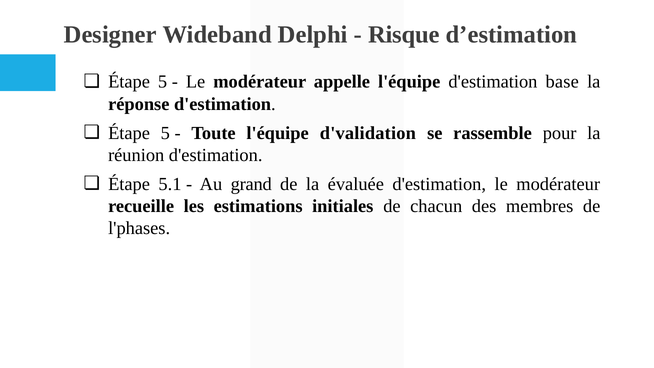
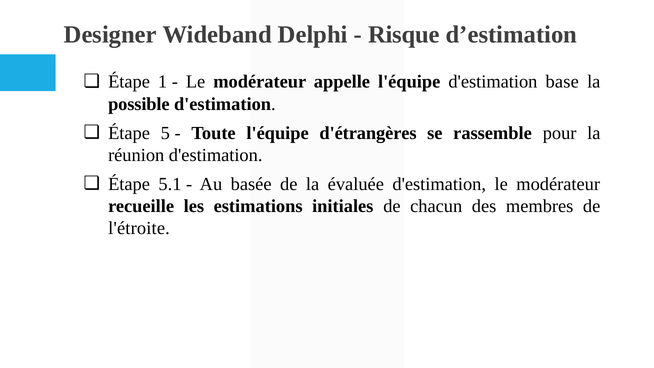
5 at (163, 82): 5 -> 1
réponse: réponse -> possible
d'validation: d'validation -> d'étrangères
grand: grand -> basée
l'phases: l'phases -> l'étroite
